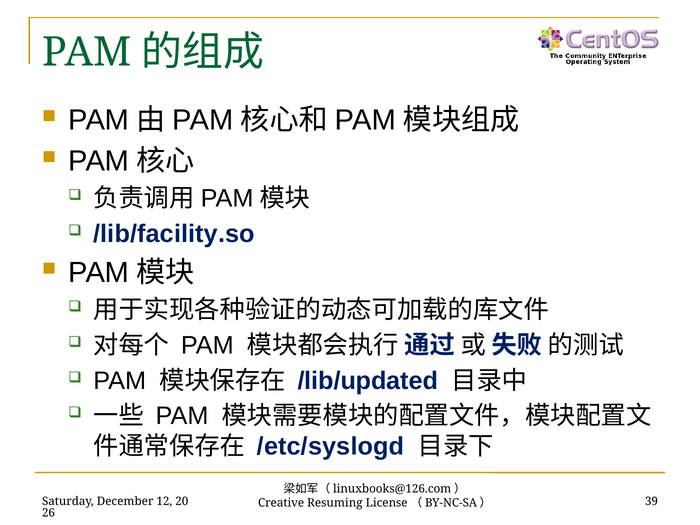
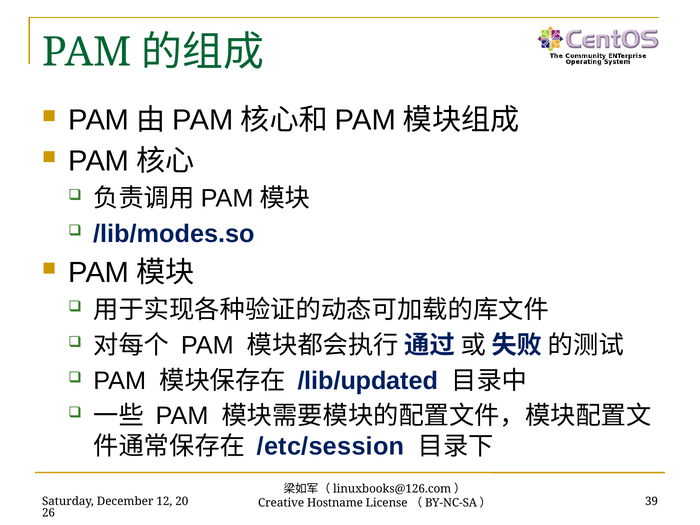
/lib/facility.so: /lib/facility.so -> /lib/modes.so
/etc/syslogd: /etc/syslogd -> /etc/session
Resuming: Resuming -> Hostname
